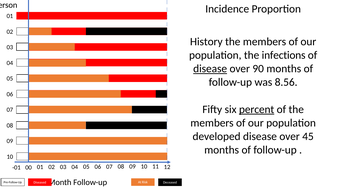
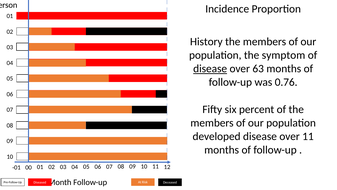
infections: infections -> symptom
90: 90 -> 63
8.56: 8.56 -> 0.76
percent underline: present -> none
over 45: 45 -> 11
